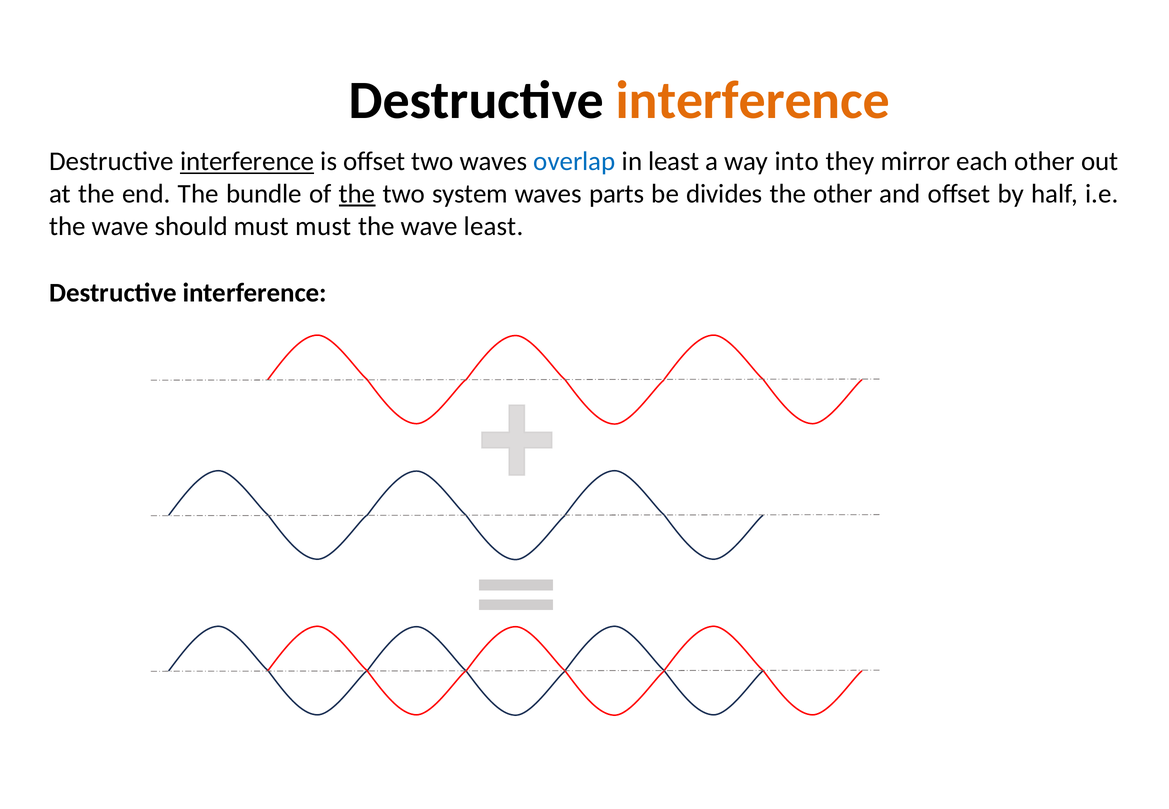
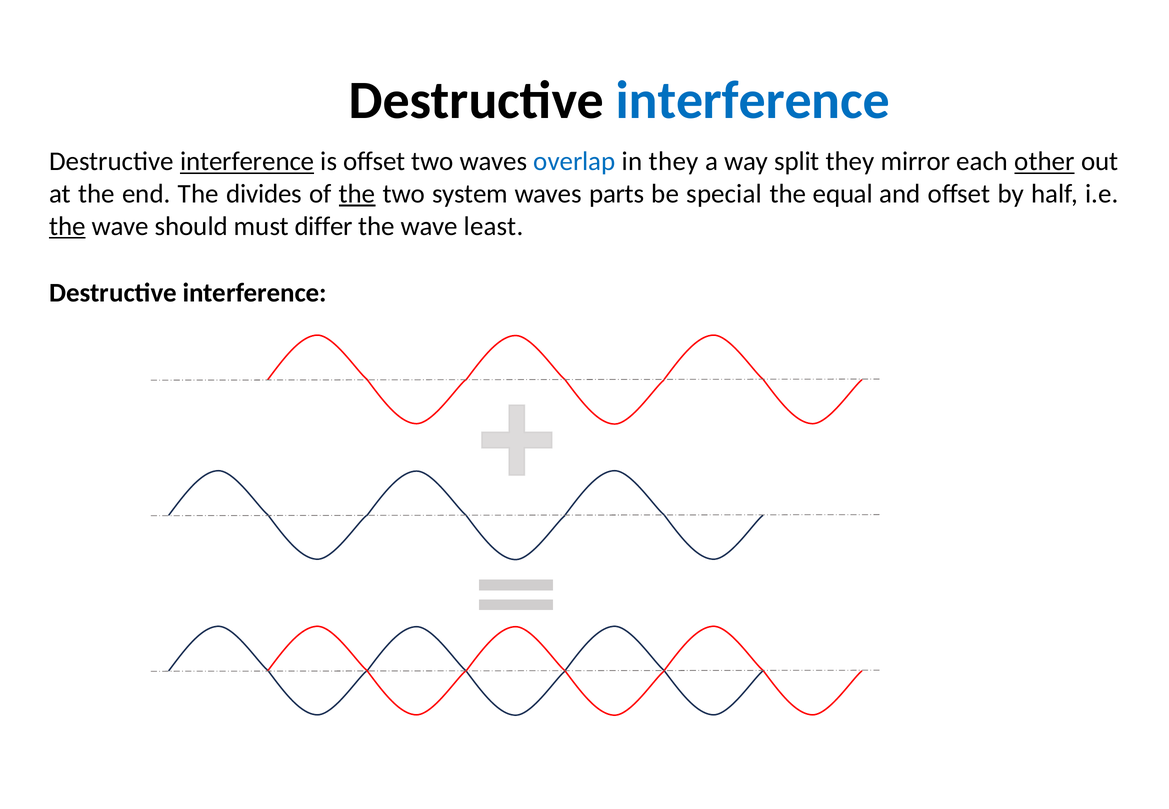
interference at (753, 101) colour: orange -> blue
in least: least -> they
into: into -> split
other at (1045, 162) underline: none -> present
bundle: bundle -> divides
divides: divides -> special
the other: other -> equal
the at (67, 226) underline: none -> present
must must: must -> differ
